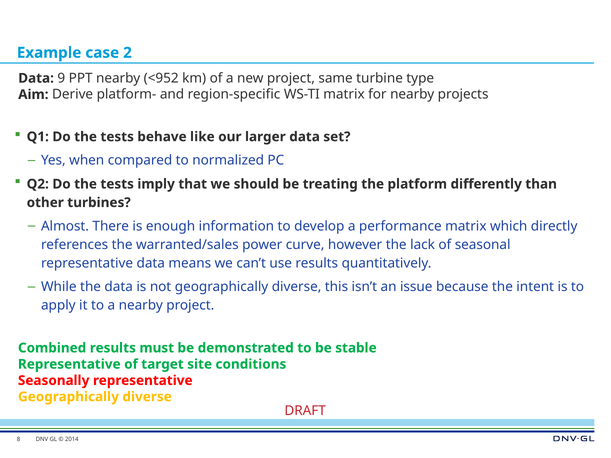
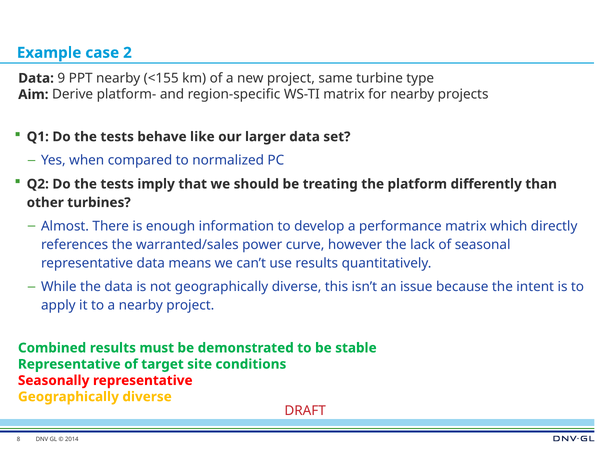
<952: <952 -> <155
